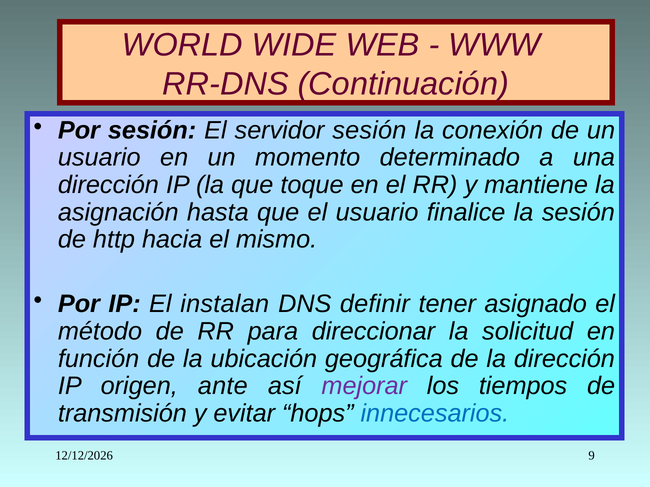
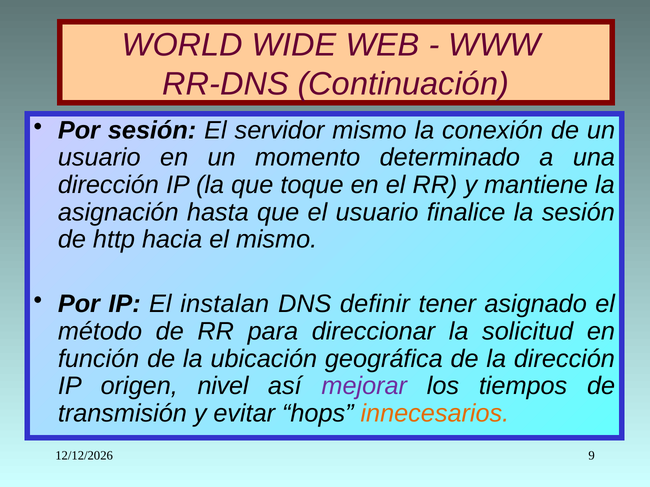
servidor sesión: sesión -> mismo
ante: ante -> nivel
innecesarios colour: blue -> orange
